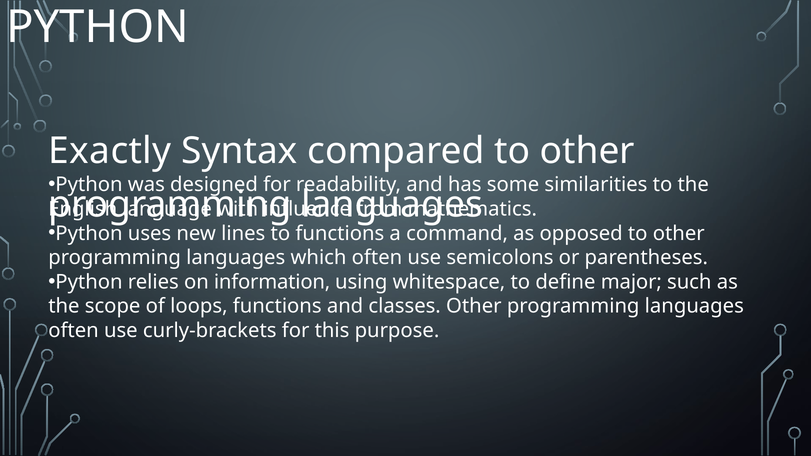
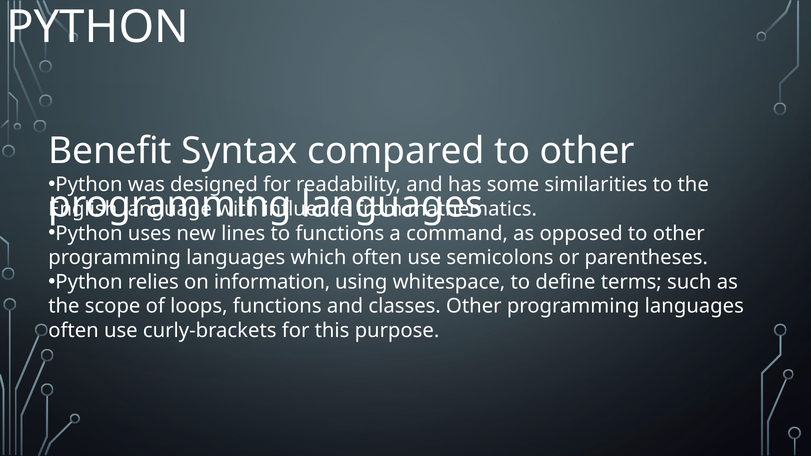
Exactly: Exactly -> Benefit
major: major -> terms
